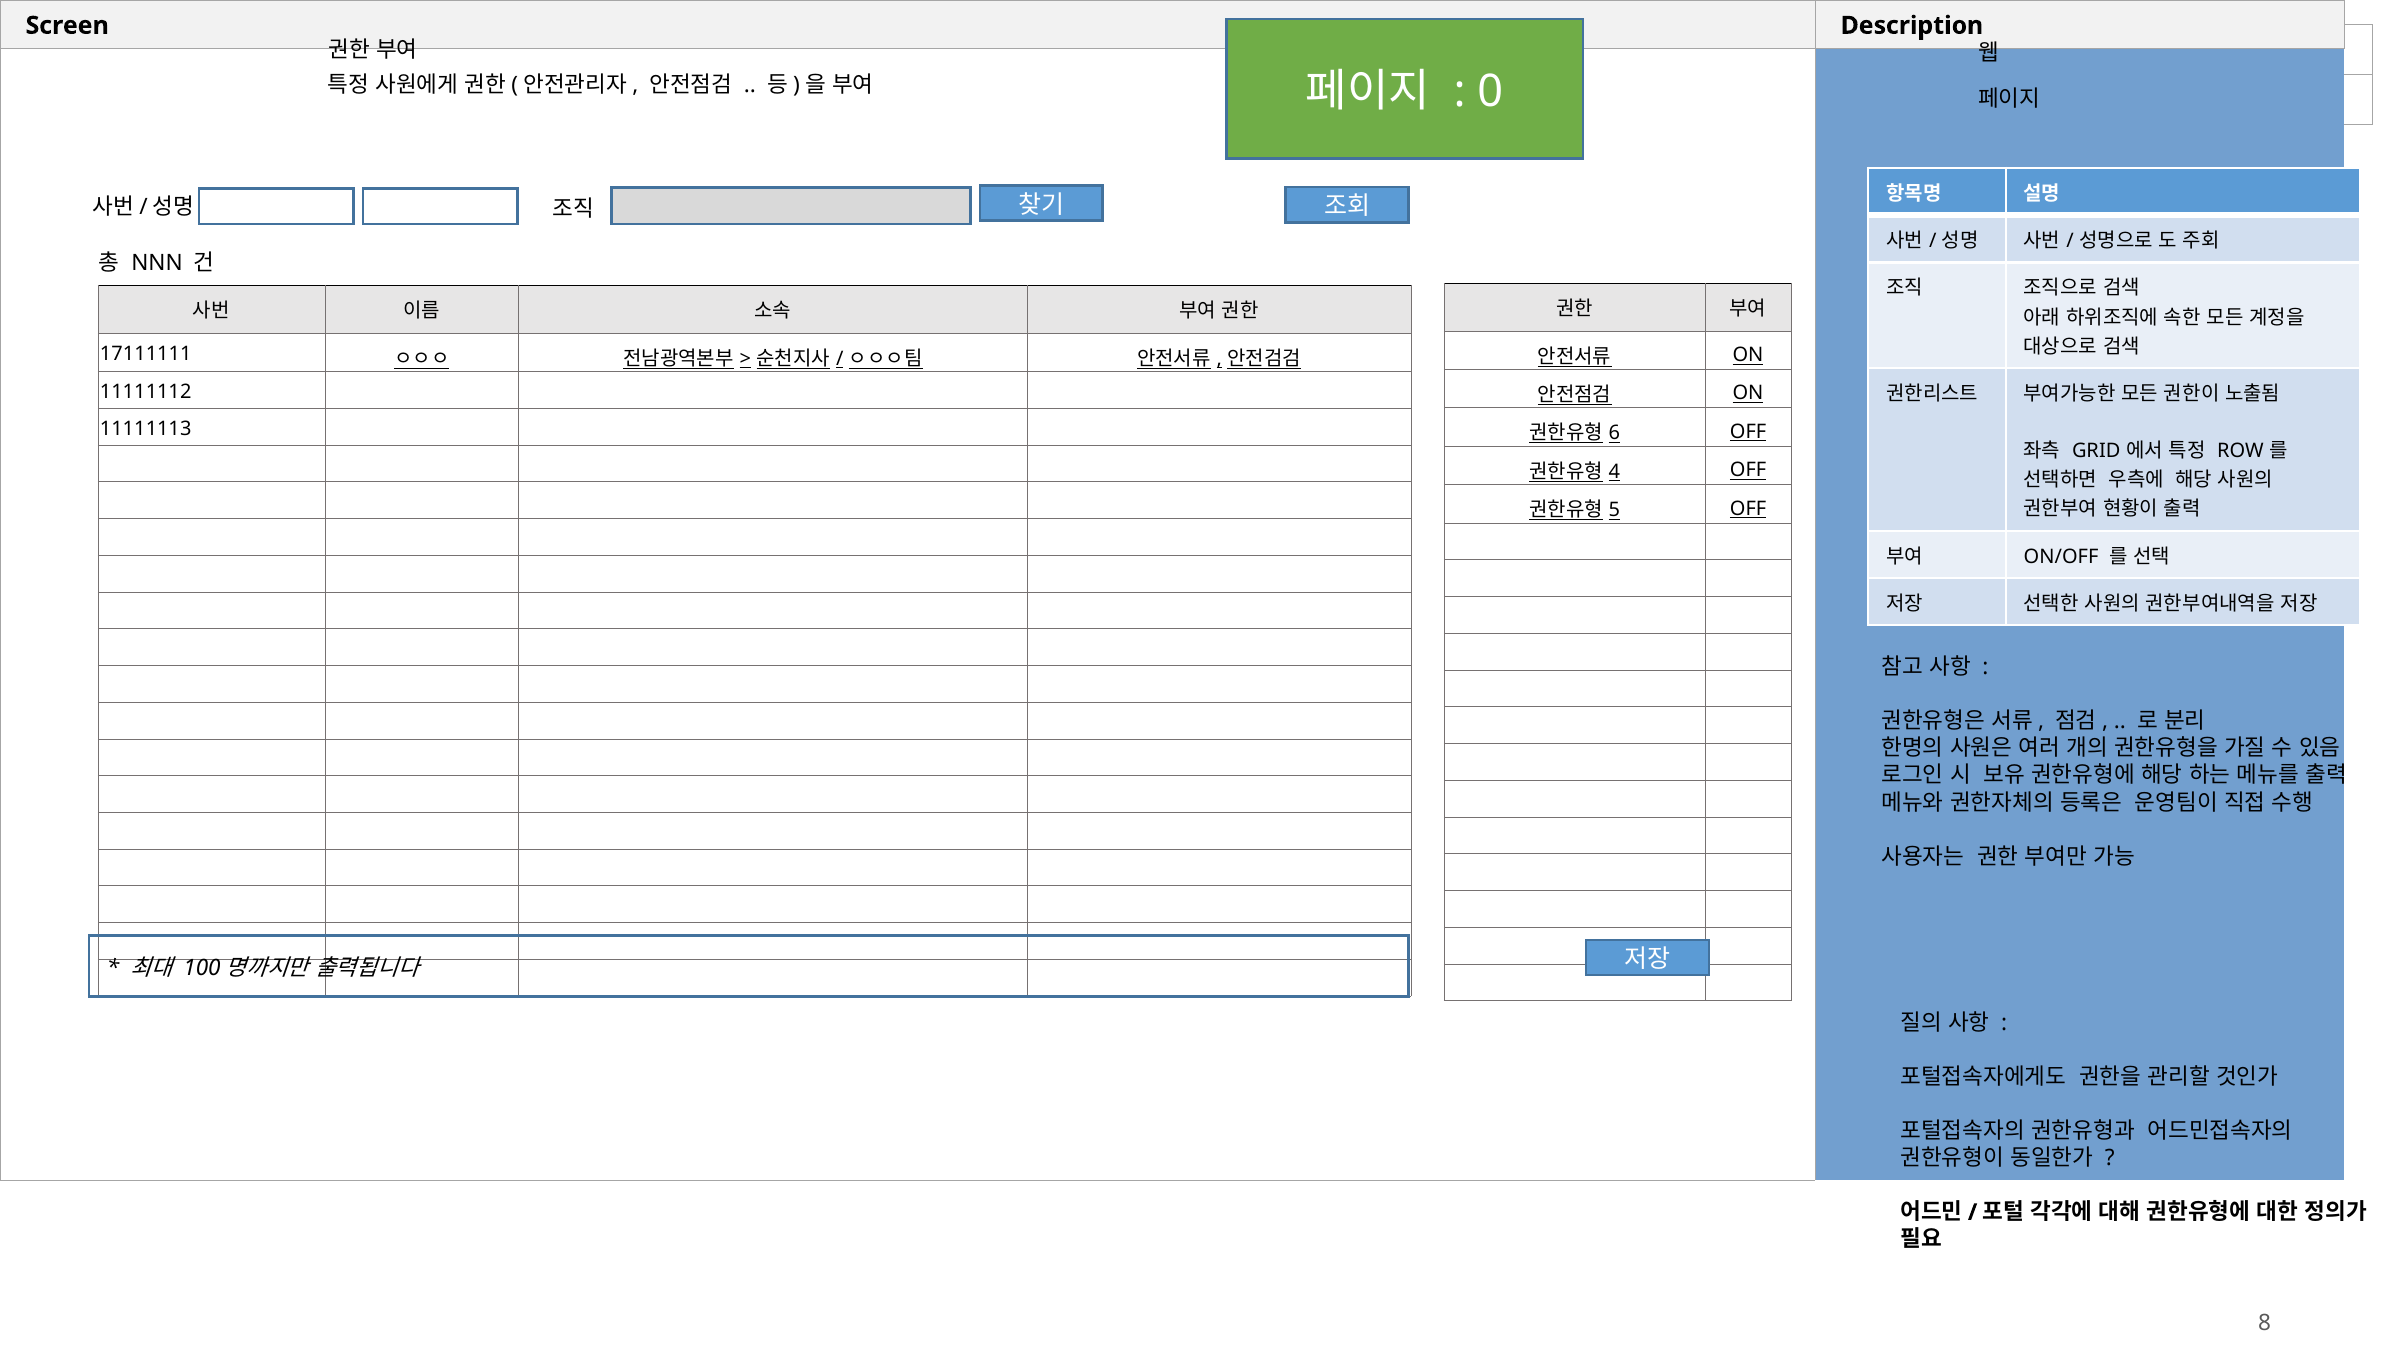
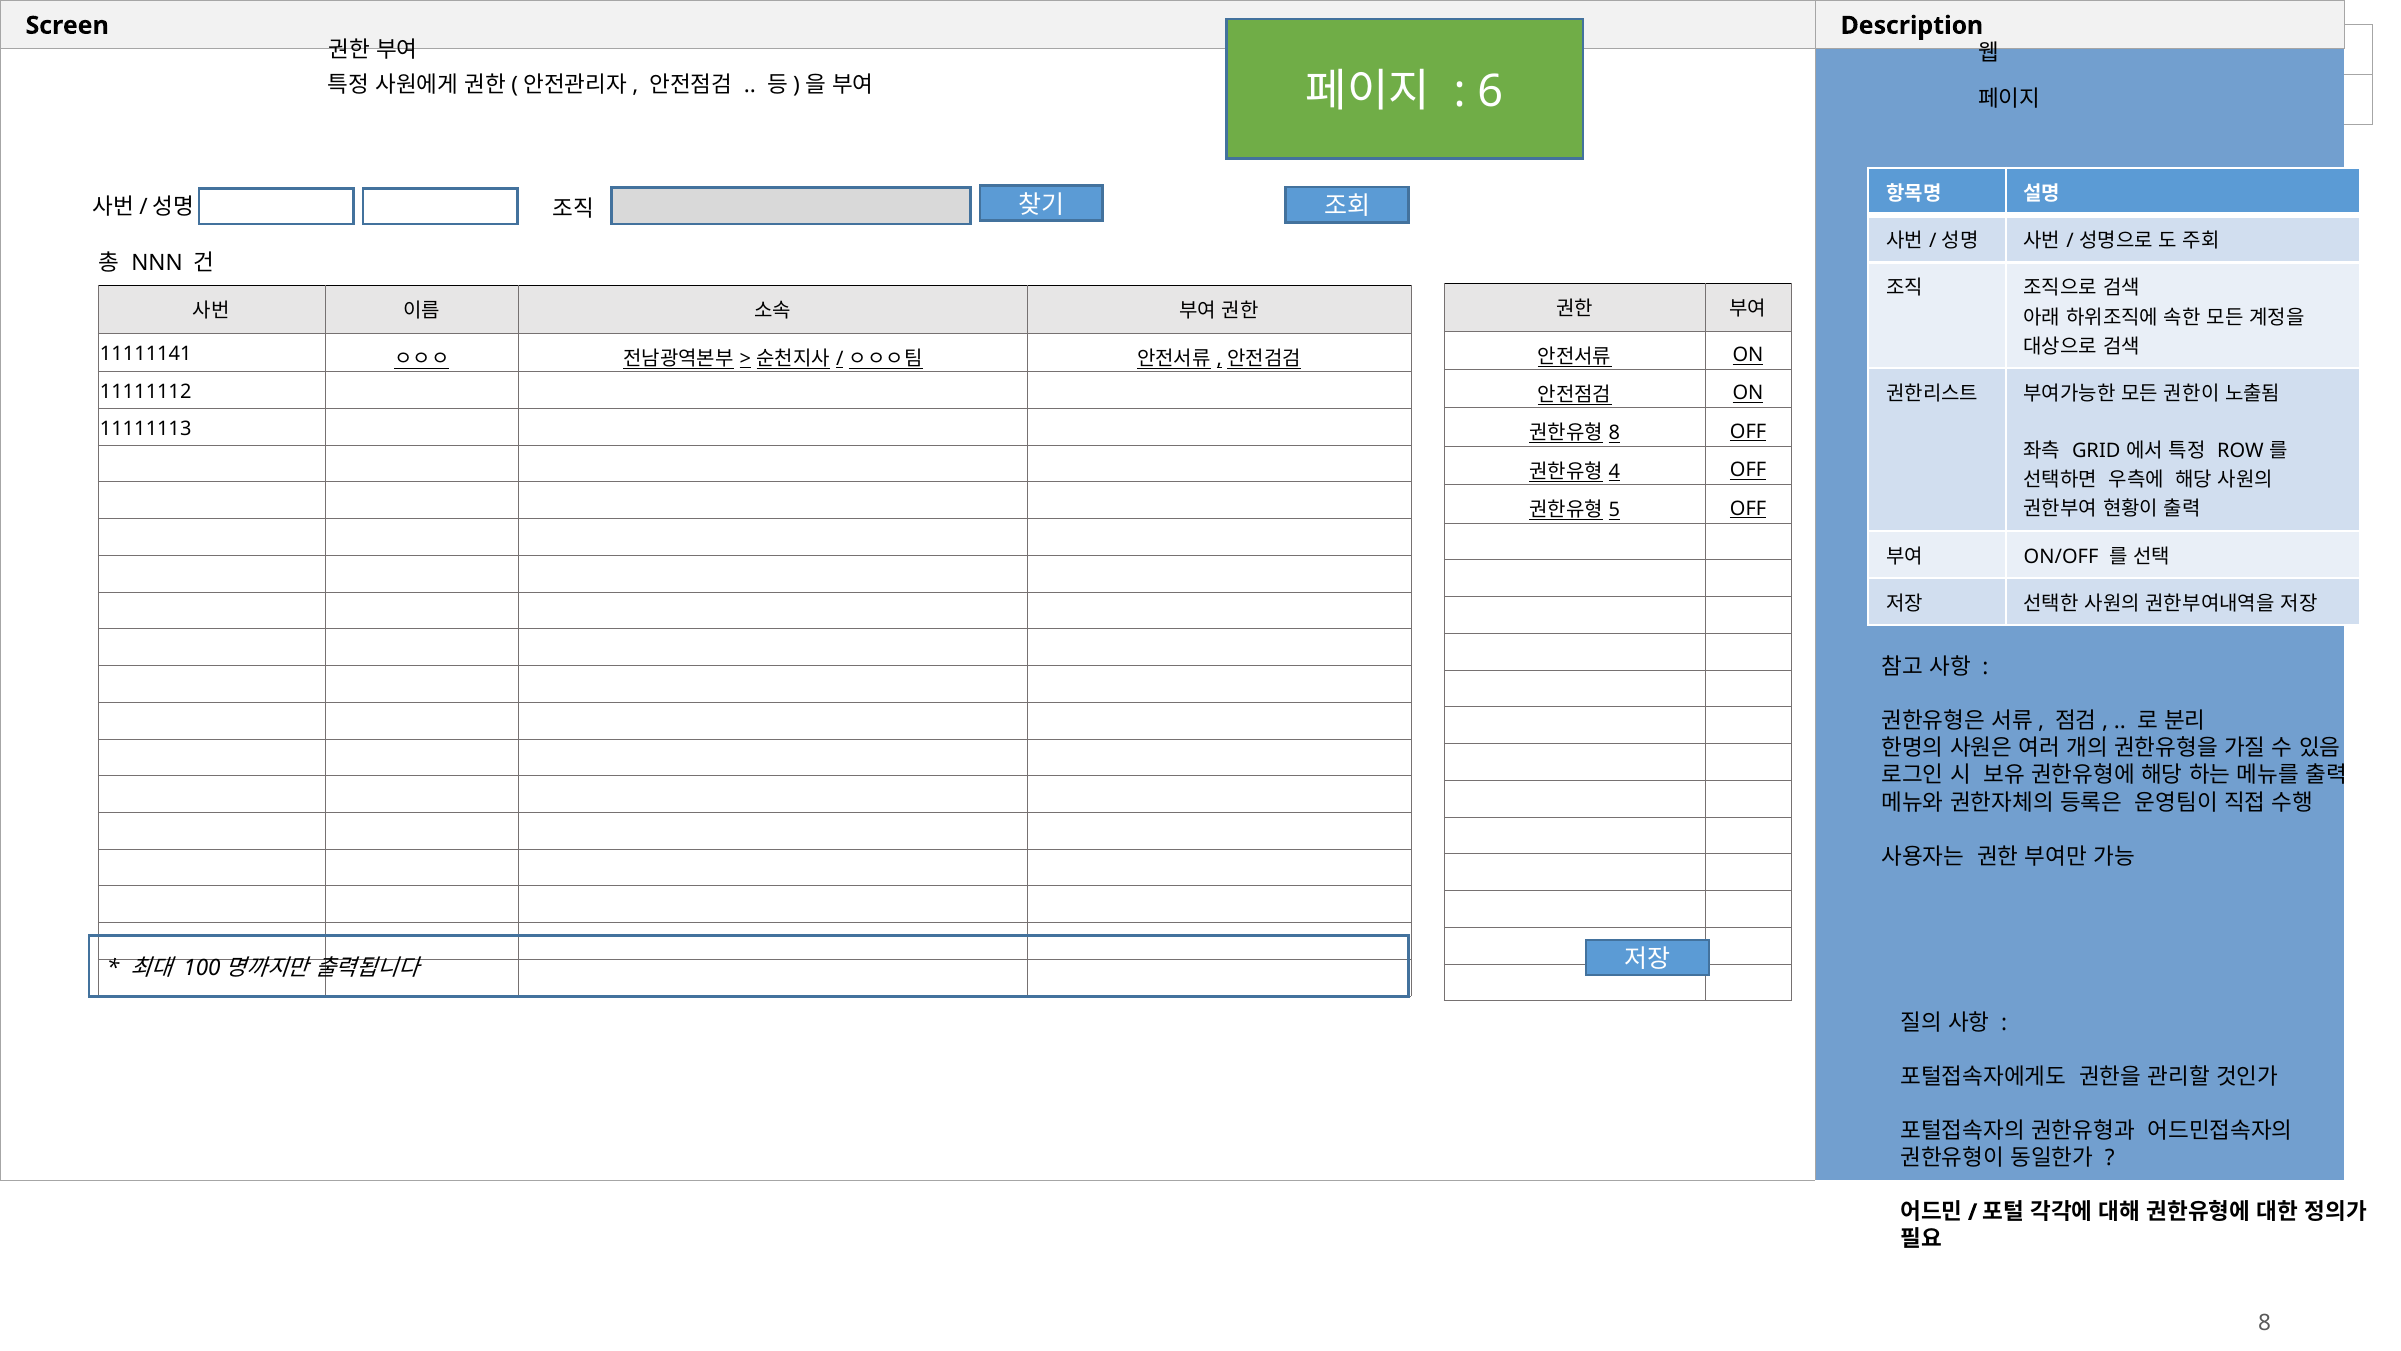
0: 0 -> 6
17111111: 17111111 -> 11111141
6 at (1614, 433): 6 -> 8
